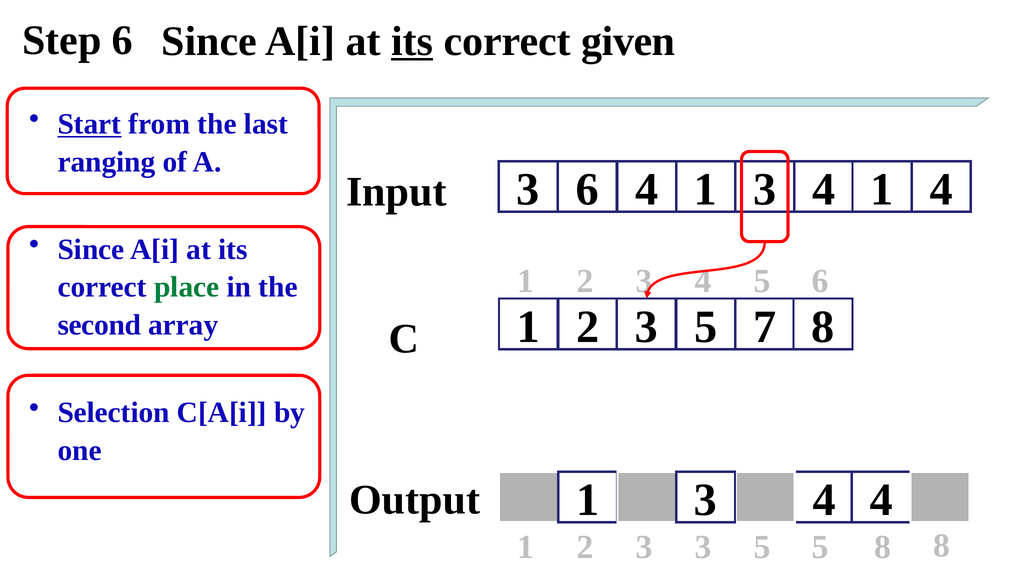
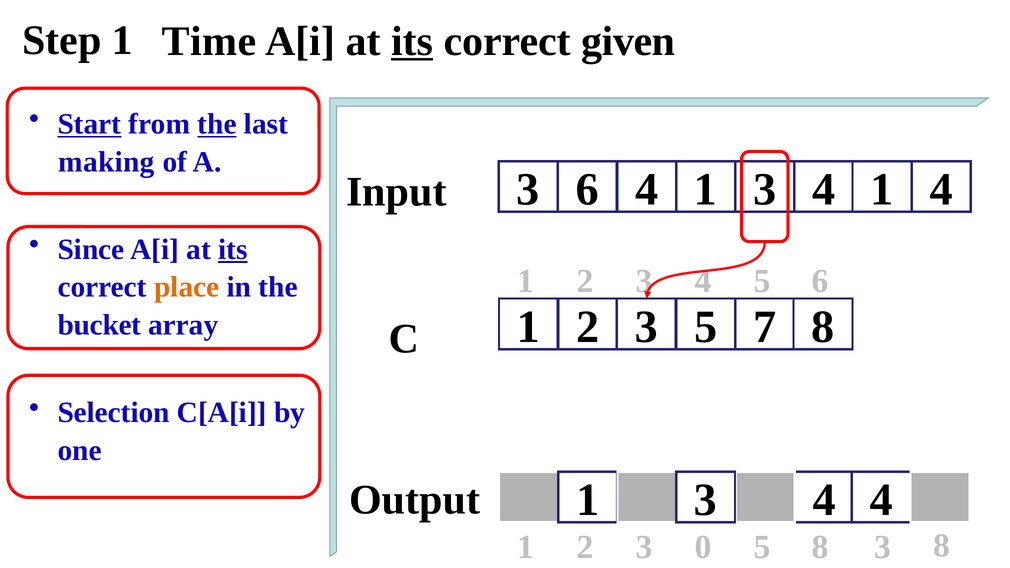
Step 6: 6 -> 1
Since at (209, 41): Since -> Time
the at (217, 124) underline: none -> present
ranging: ranging -> making
its at (233, 249) underline: none -> present
place colour: green -> orange
second: second -> bucket
2 3: 3 -> 0
5 5: 5 -> 8
8 at (883, 547): 8 -> 3
